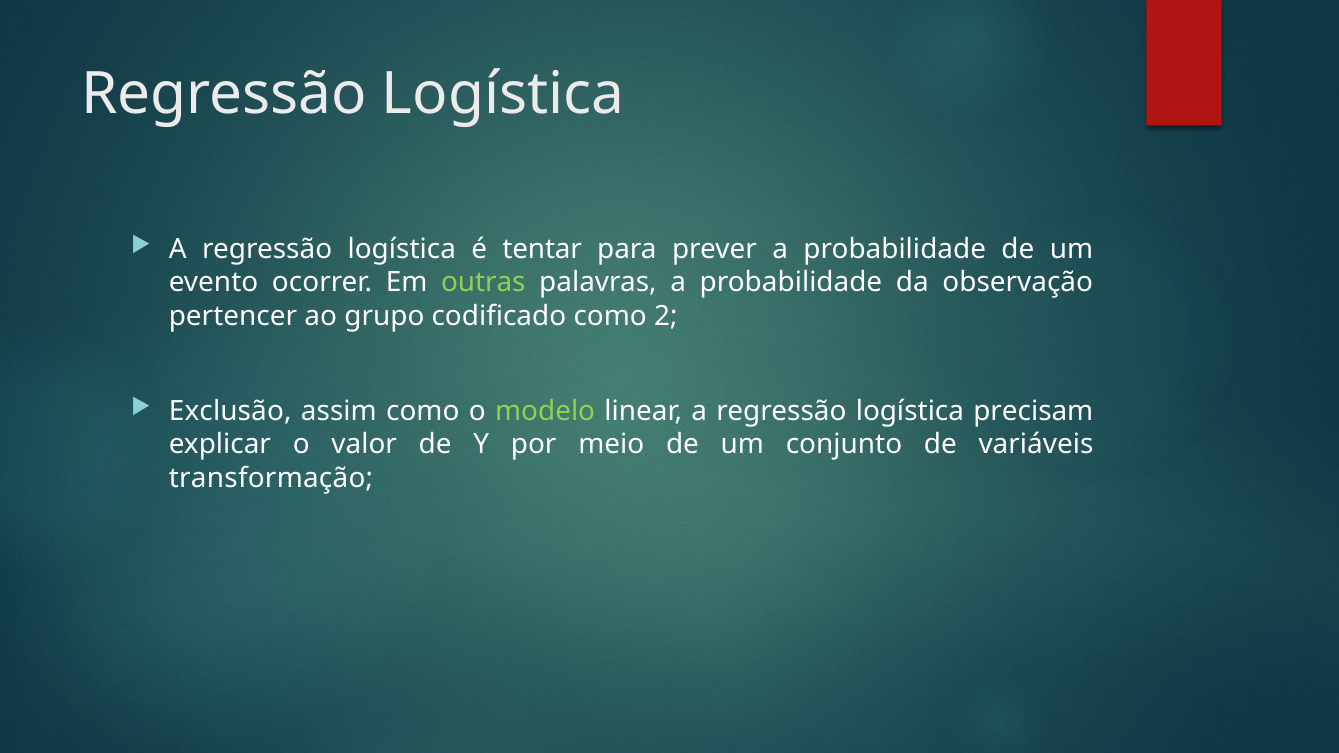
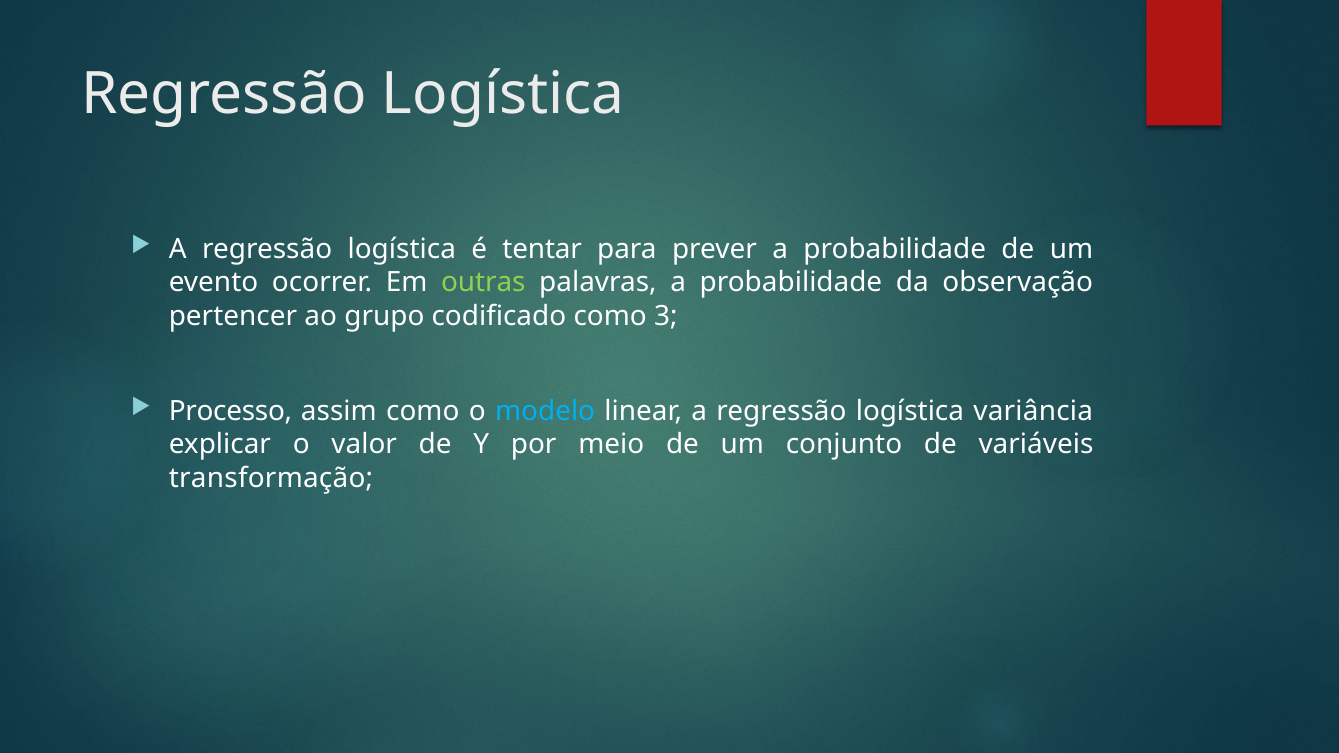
2: 2 -> 3
Exclusão: Exclusão -> Processo
modelo colour: light green -> light blue
precisam: precisam -> variância
